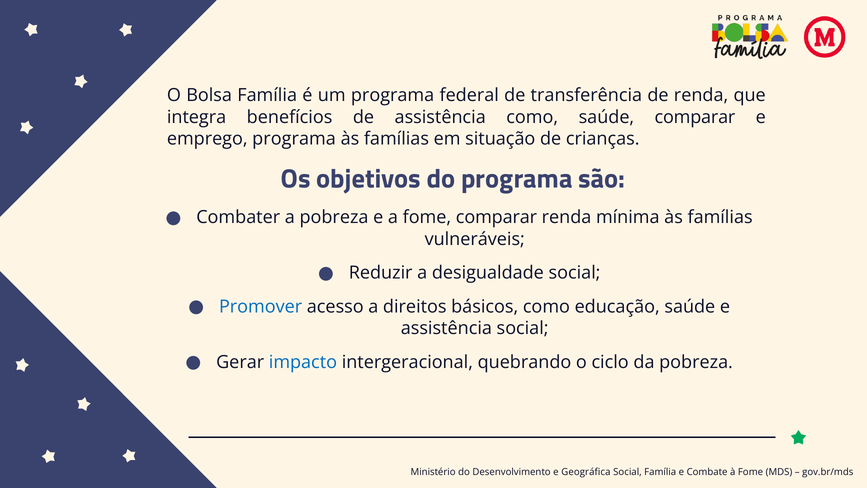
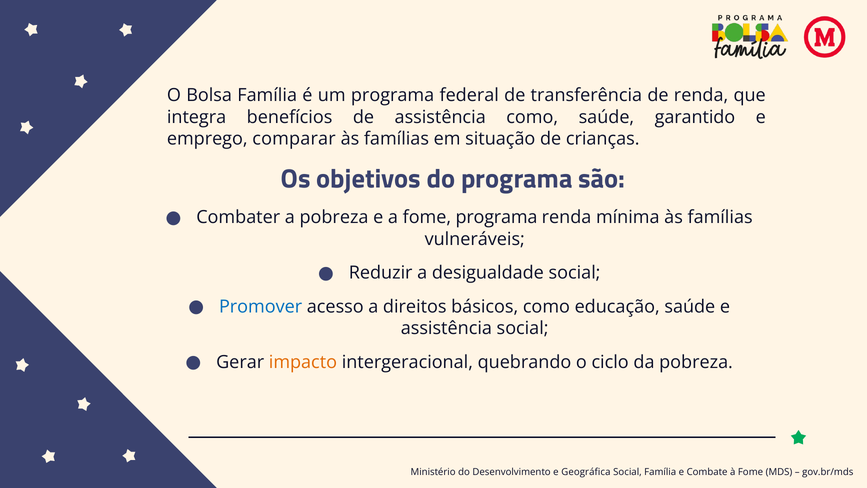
saúde comparar: comparar -> garantido
emprego programa: programa -> comparar
fome comparar: comparar -> programa
impacto colour: blue -> orange
